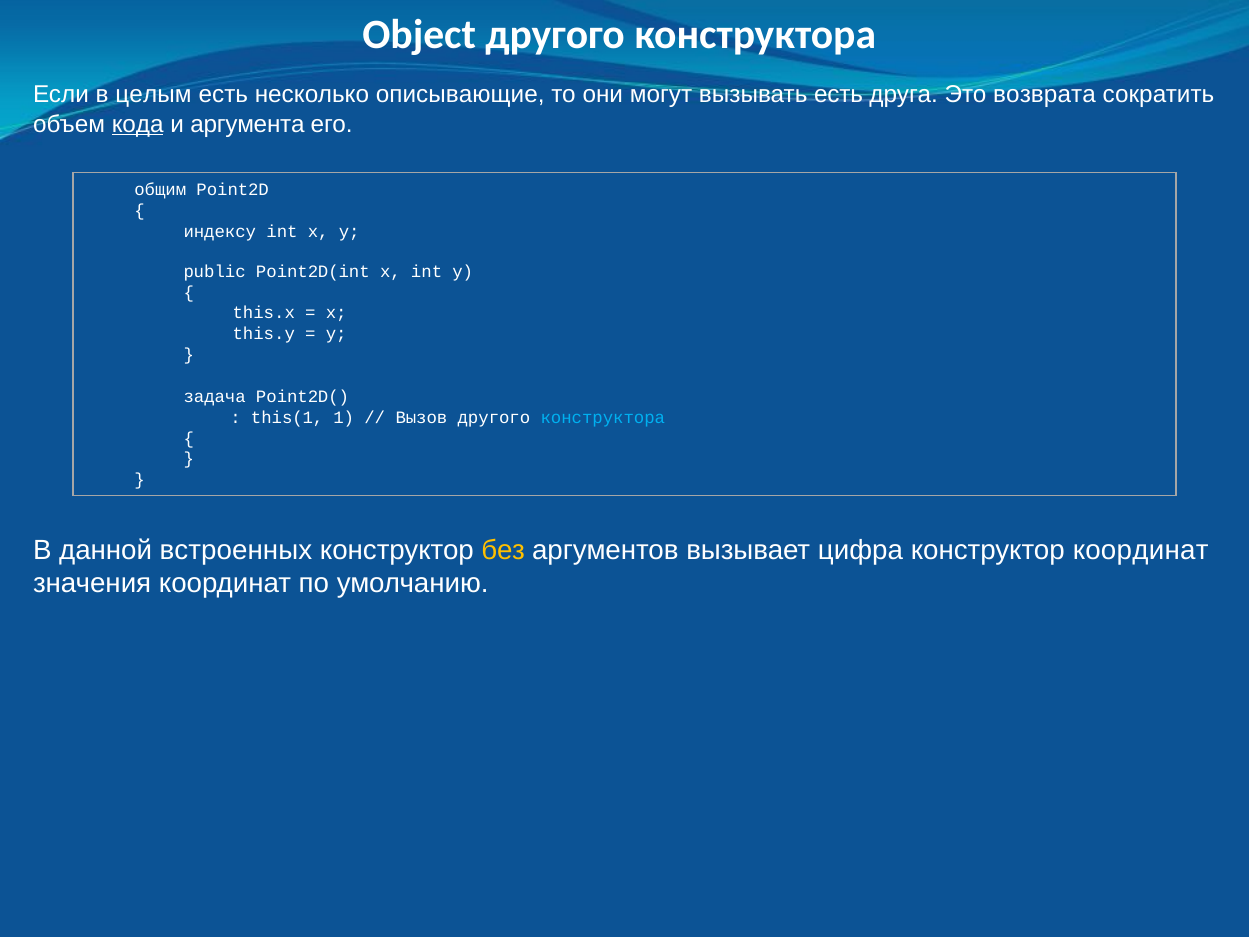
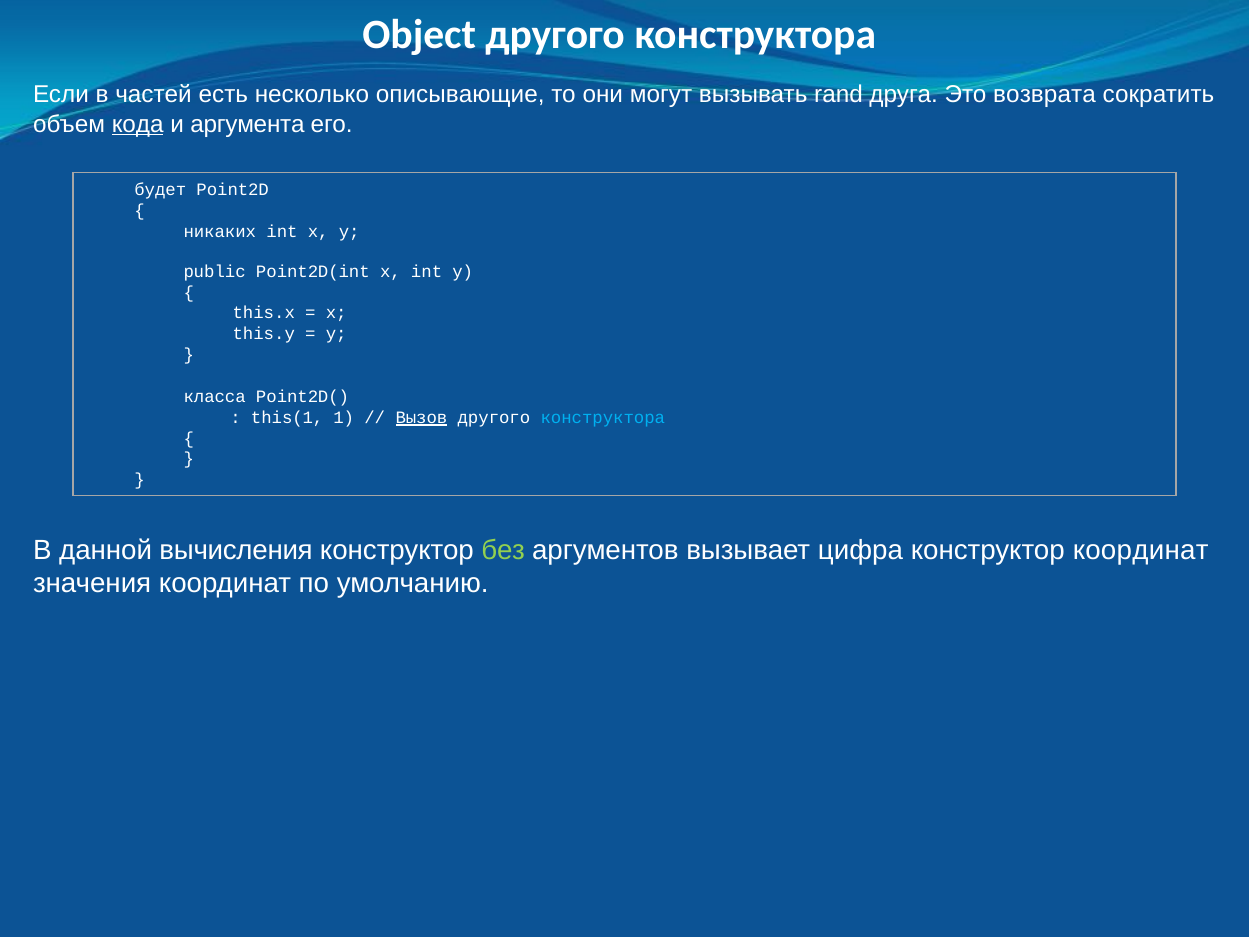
целым: целым -> частей
вызывать есть: есть -> rand
общим: общим -> будет
индексу: индексу -> никаких
задача: задача -> класса
Вызов underline: none -> present
встроенных: встроенных -> вычисления
без colour: yellow -> light green
